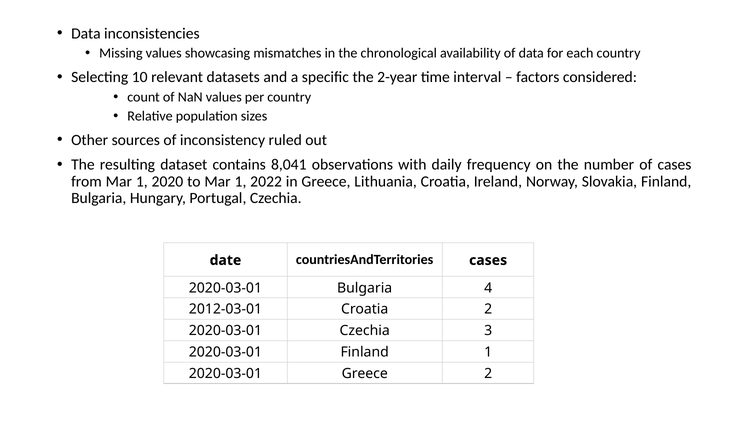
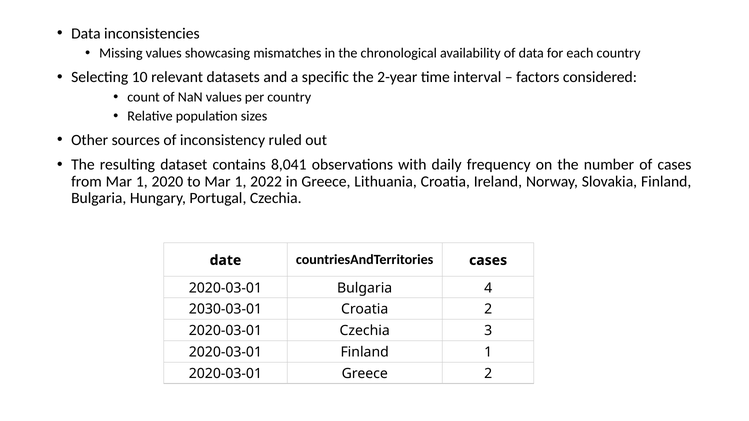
2012-03-01: 2012-03-01 -> 2030-03-01
